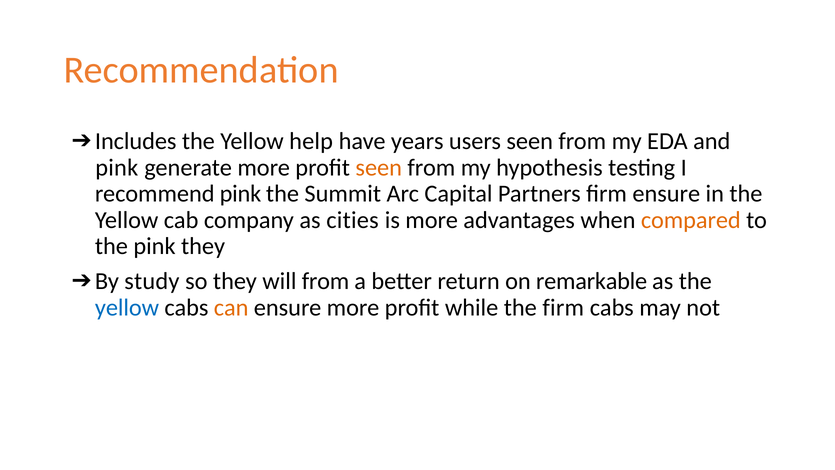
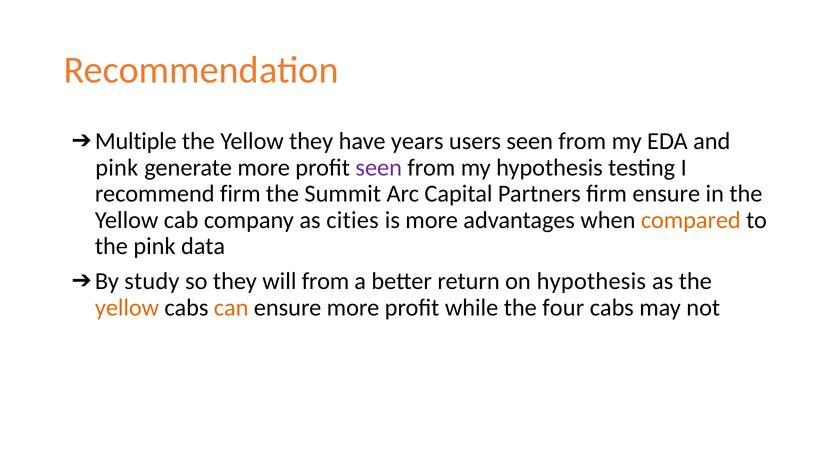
Includes: Includes -> Multiple
Yellow help: help -> they
seen at (379, 167) colour: orange -> purple
recommend pink: pink -> firm
pink they: they -> data
on remarkable: remarkable -> hypothesis
yellow at (127, 307) colour: blue -> orange
the firm: firm -> four
